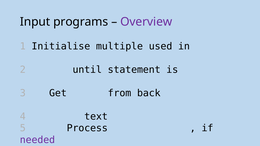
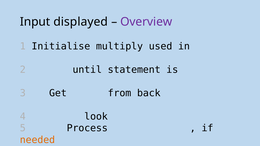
programs: programs -> displayed
multiple: multiple -> multiply
text: text -> look
needed colour: purple -> orange
